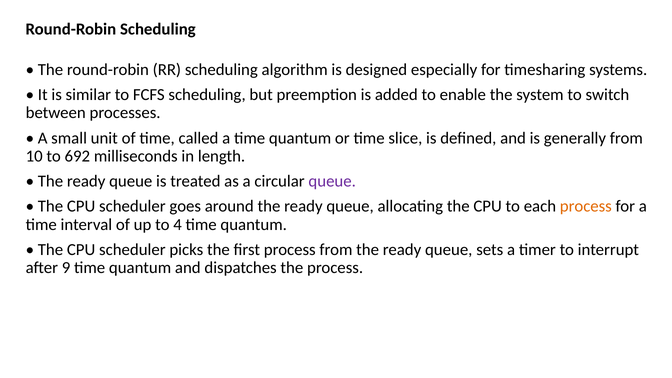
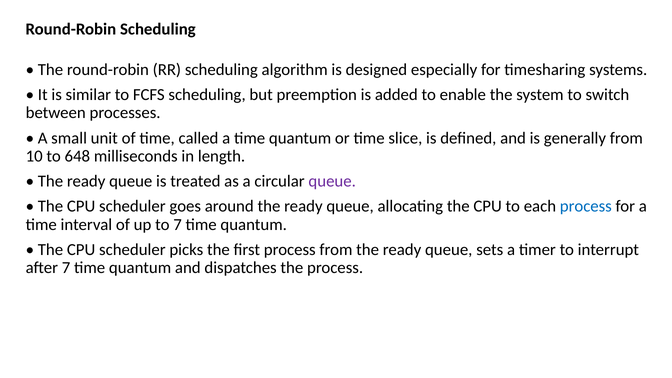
692: 692 -> 648
process at (586, 206) colour: orange -> blue
to 4: 4 -> 7
after 9: 9 -> 7
